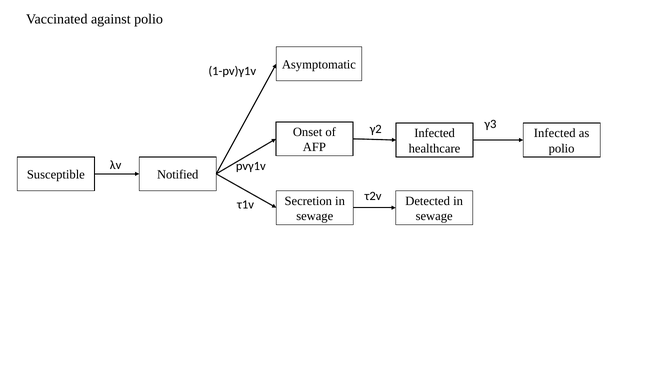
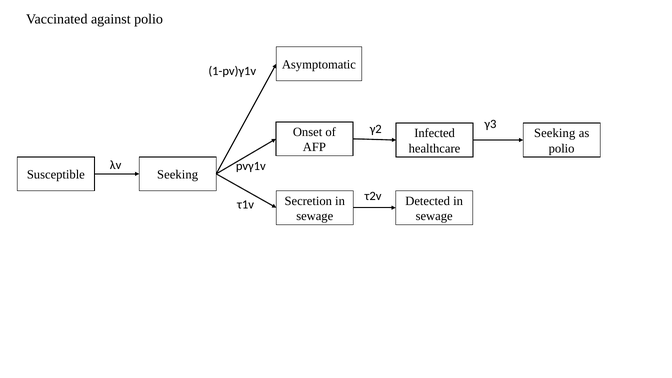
Infected at (555, 133): Infected -> Seeking
Susceptible Notified: Notified -> Seeking
